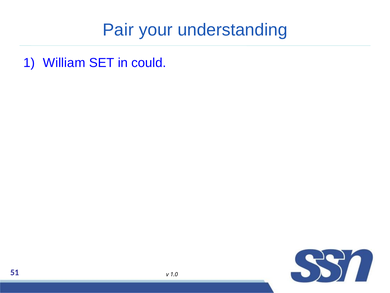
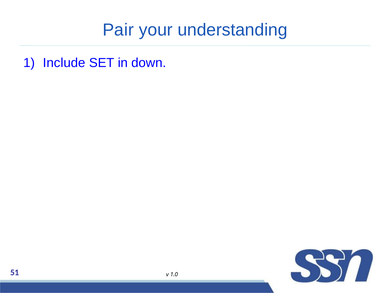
William: William -> Include
could: could -> down
